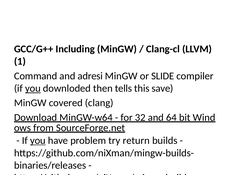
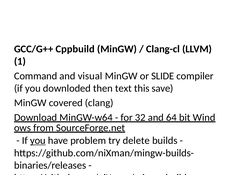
Including: Including -> Cppbuild
adresi: adresi -> visual
you at (33, 89) underline: present -> none
tells: tells -> text
return: return -> delete
